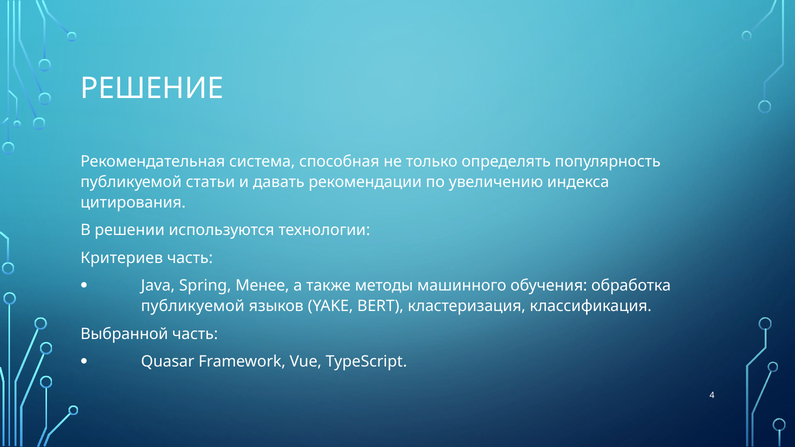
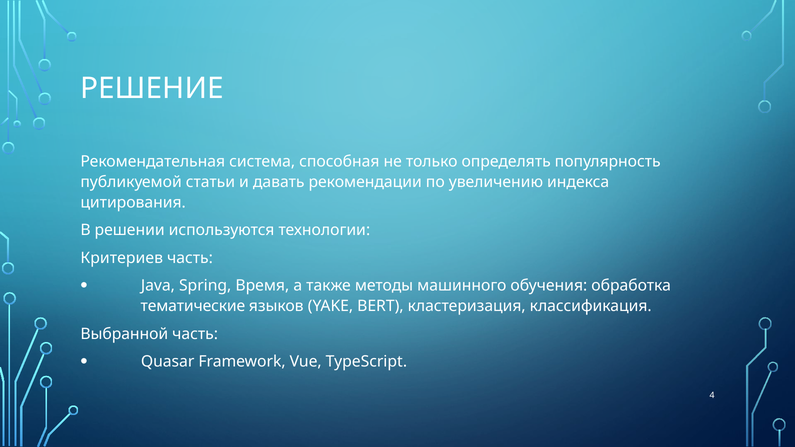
Менее: Менее -> Время
публикуемой at (193, 306): публикуемой -> тематические
